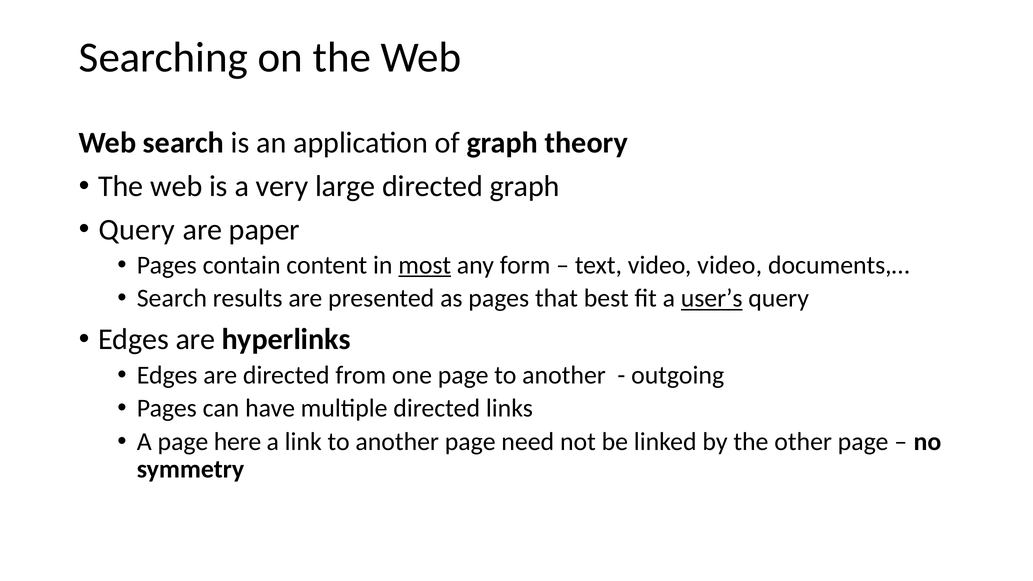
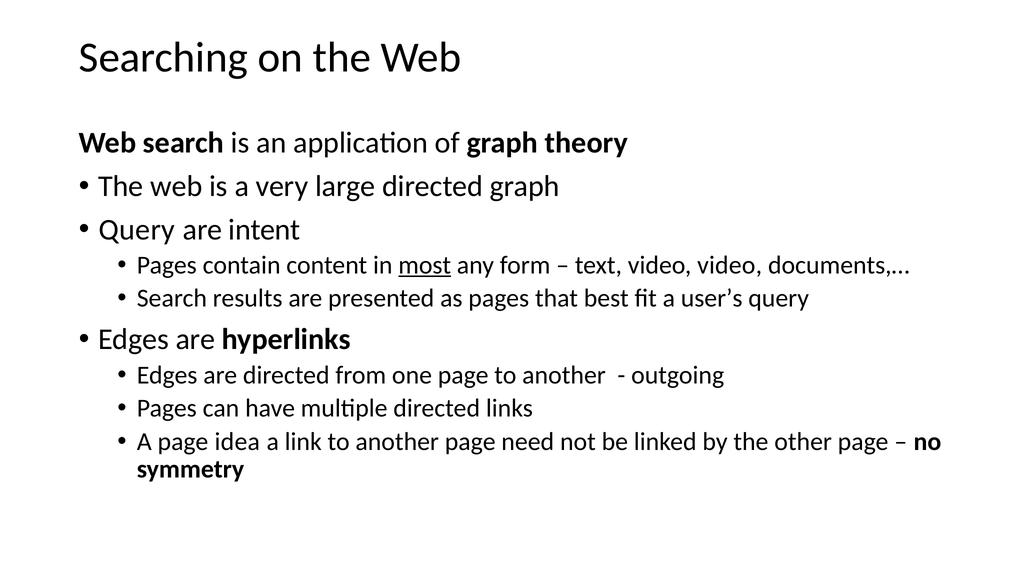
paper: paper -> intent
user’s underline: present -> none
here: here -> idea
